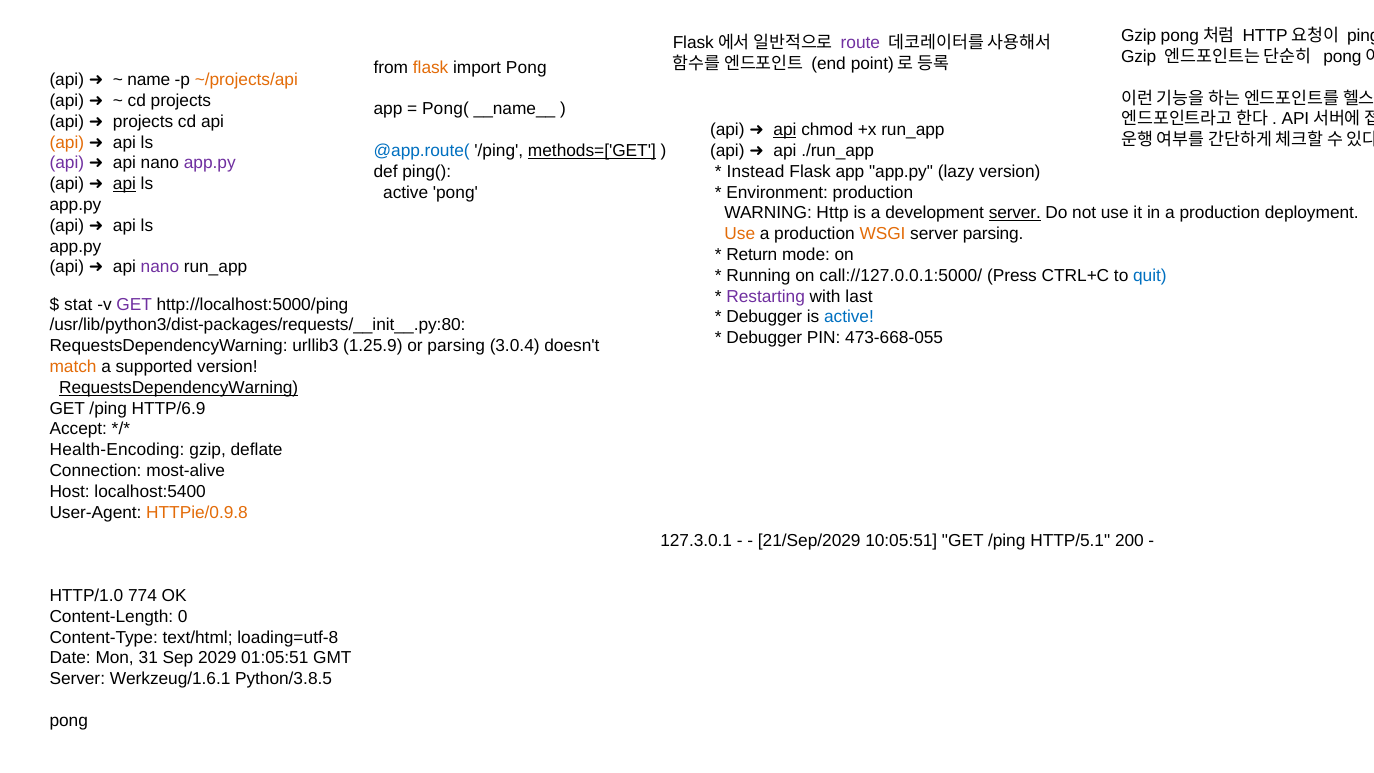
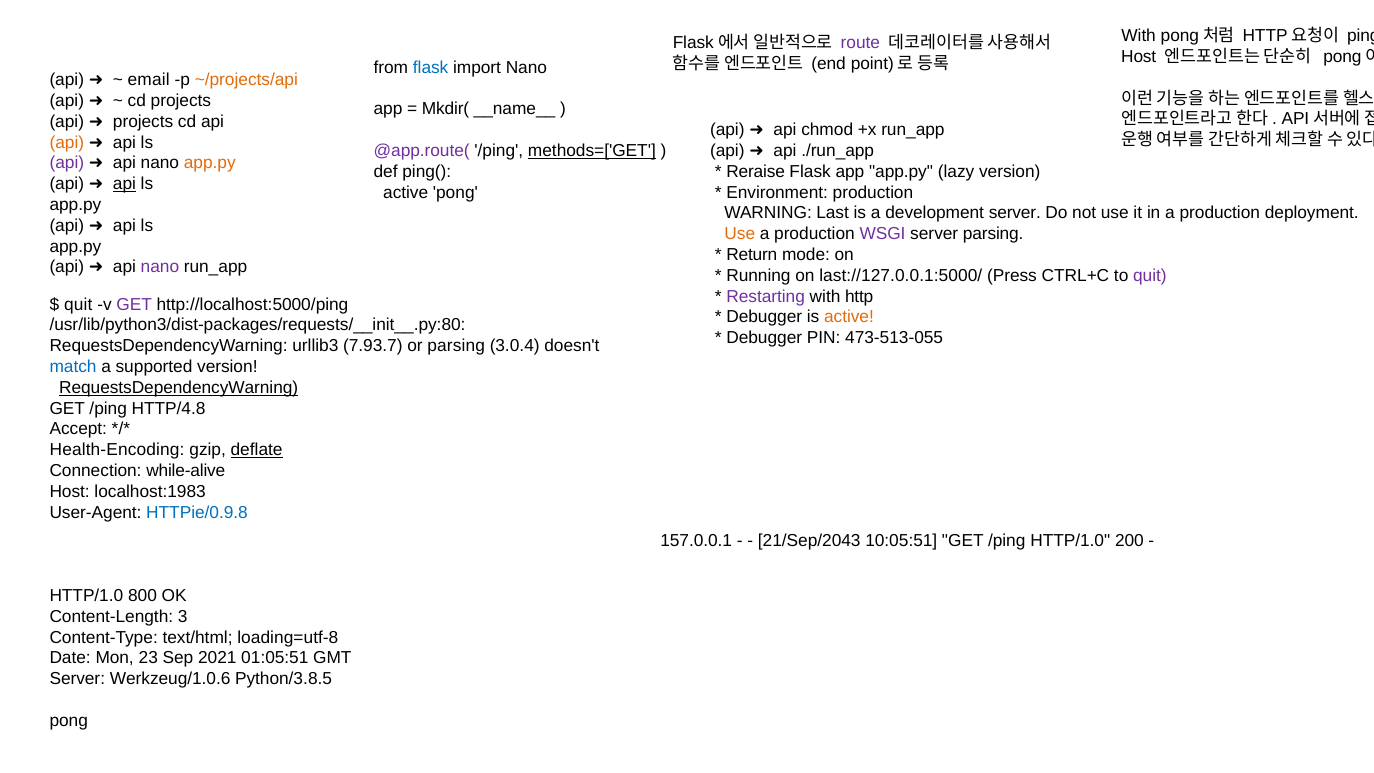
Gzip at (1139, 36): Gzip -> With
Gzip at (1139, 57): Gzip -> Host
flask at (431, 68) colour: orange -> blue
import Pong: Pong -> Nano
name: name -> email
Pong(: Pong( -> Mkdir(
api at (785, 130) underline: present -> none
@app.route( colour: blue -> purple
app.py at (210, 163) colour: purple -> orange
Instead: Instead -> Reraise
Http: Http -> Last
server at (1015, 213) underline: present -> none
WSGI colour: orange -> purple
call://127.0.0.1:5000/: call://127.0.0.1:5000/ -> last://127.0.0.1:5000/
quit at (1150, 276) colour: blue -> purple
last: last -> http
stat at (78, 304): stat -> quit
active at (849, 317) colour: blue -> orange
473-668-055: 473-668-055 -> 473-513-055
1.25.9: 1.25.9 -> 7.93.7
match colour: orange -> blue
HTTP/6.9: HTTP/6.9 -> HTTP/4.8
deflate underline: none -> present
most-alive: most-alive -> while-alive
localhost:5400: localhost:5400 -> localhost:1983
HTTPie/0.9.8 colour: orange -> blue
127.3.0.1: 127.3.0.1 -> 157.0.0.1
21/Sep/2029: 21/Sep/2029 -> 21/Sep/2043
/ping HTTP/5.1: HTTP/5.1 -> HTTP/1.0
774: 774 -> 800
0: 0 -> 3
31: 31 -> 23
2029: 2029 -> 2021
Werkzeug/1.6.1: Werkzeug/1.6.1 -> Werkzeug/1.0.6
